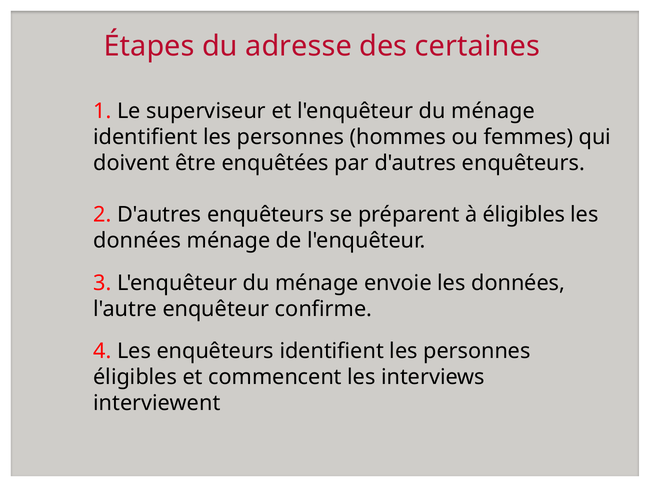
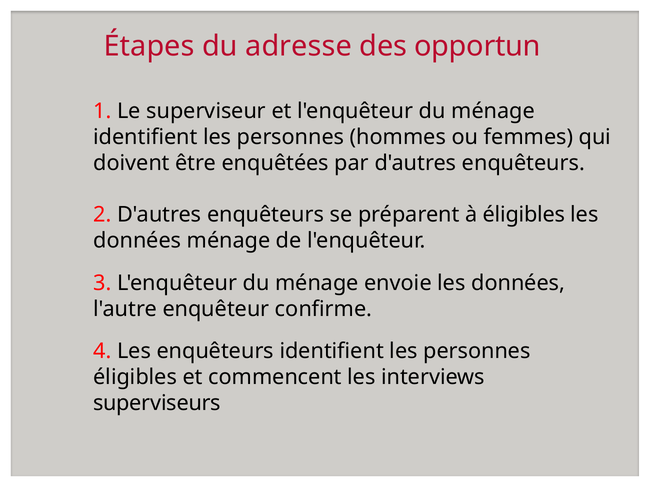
certaines: certaines -> opportun
interviewent: interviewent -> superviseurs
